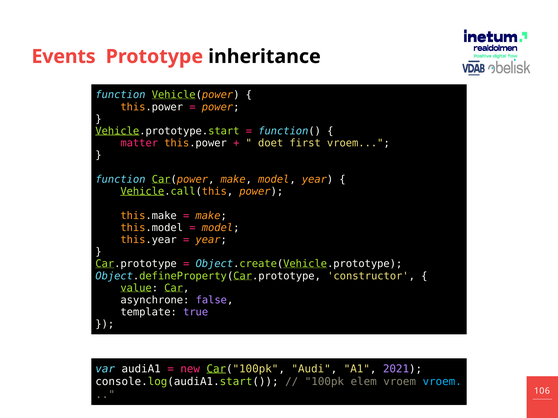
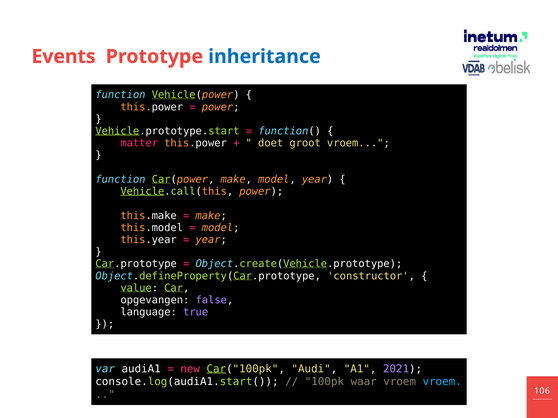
inheritance colour: black -> blue
first: first -> groot
asynchrone: asynchrone -> opgevangen
template: template -> language
elem: elem -> waar
